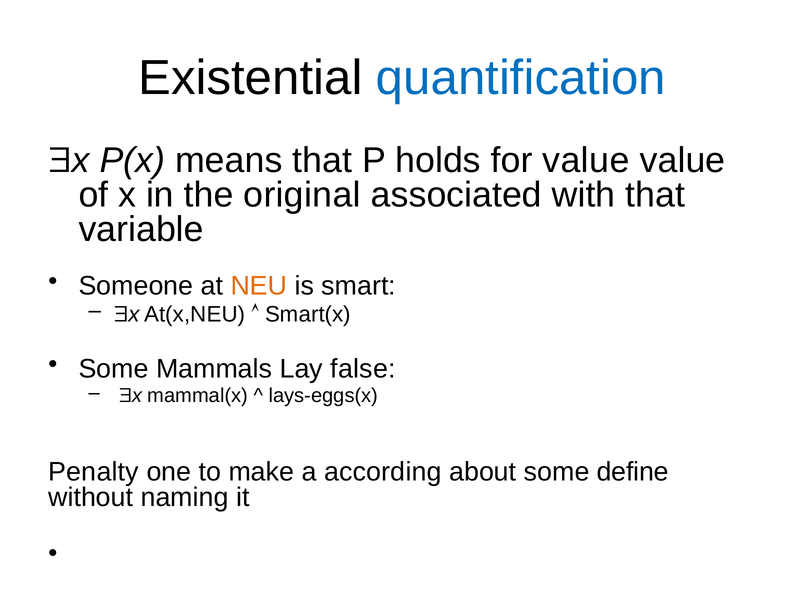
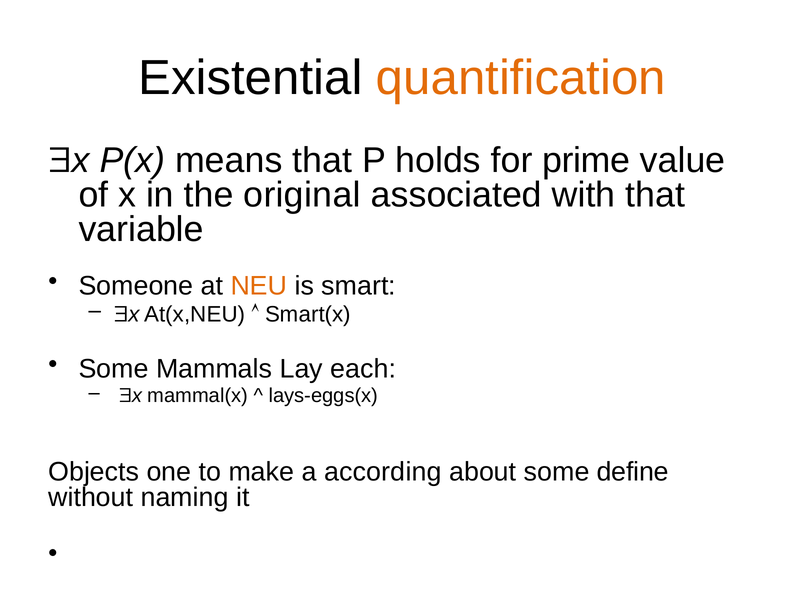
quantification colour: blue -> orange
for value: value -> prime
false: false -> each
Penalty: Penalty -> Objects
